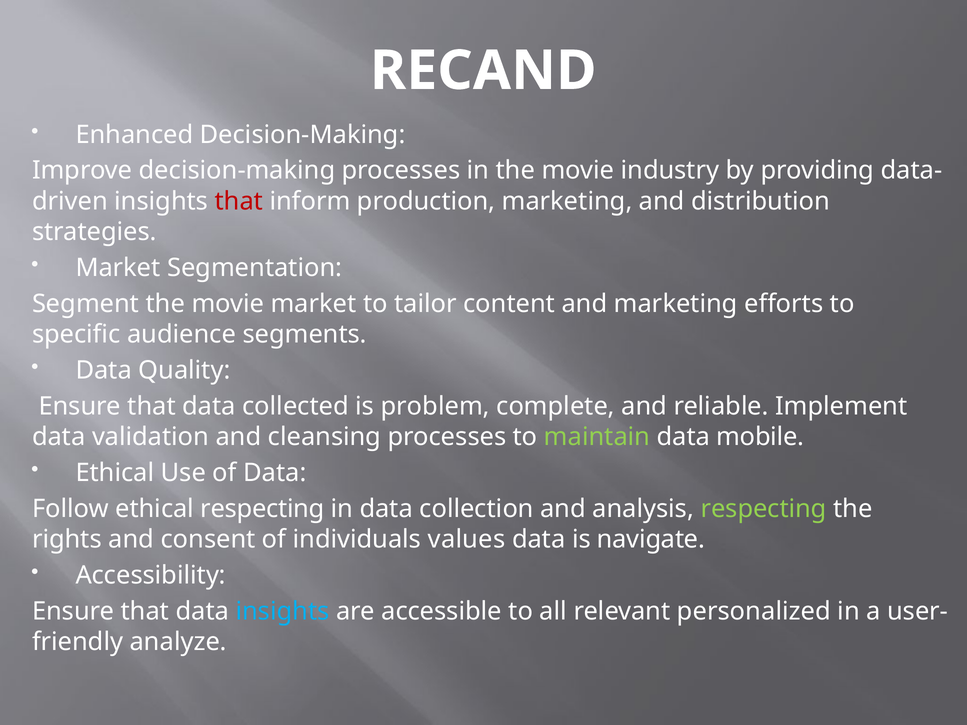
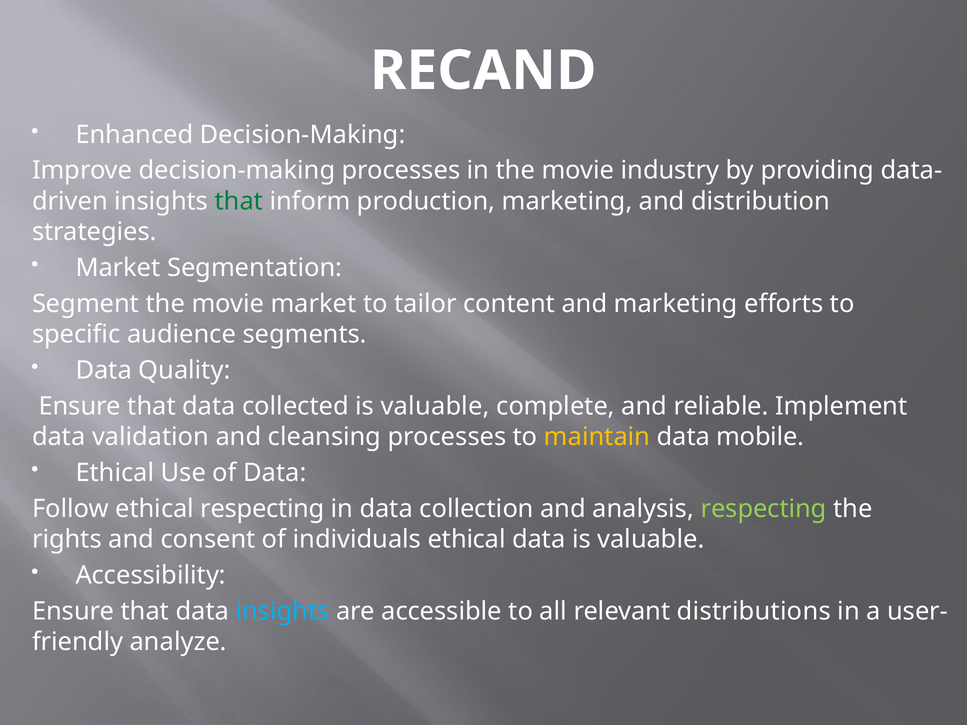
that at (239, 201) colour: red -> green
collected is problem: problem -> valuable
maintain colour: light green -> yellow
individuals values: values -> ethical
data is navigate: navigate -> valuable
personalized: personalized -> distributions
